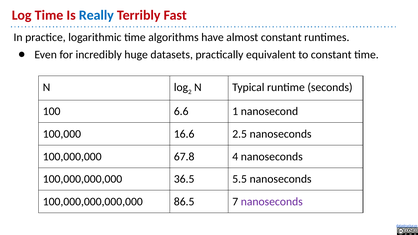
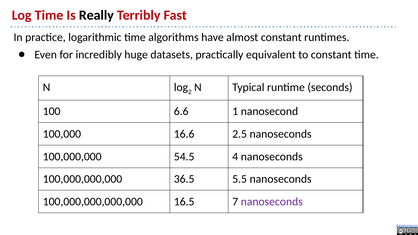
Really colour: blue -> black
67.8: 67.8 -> 54.5
86.5: 86.5 -> 16.5
